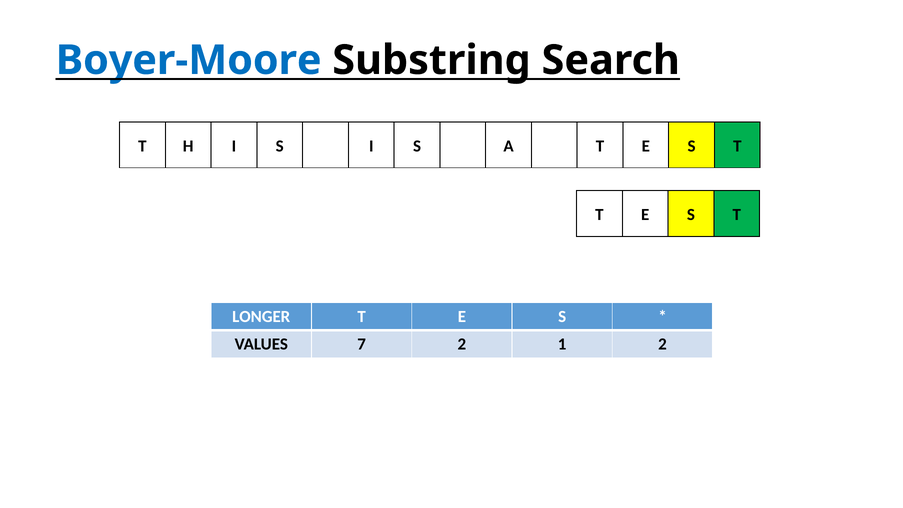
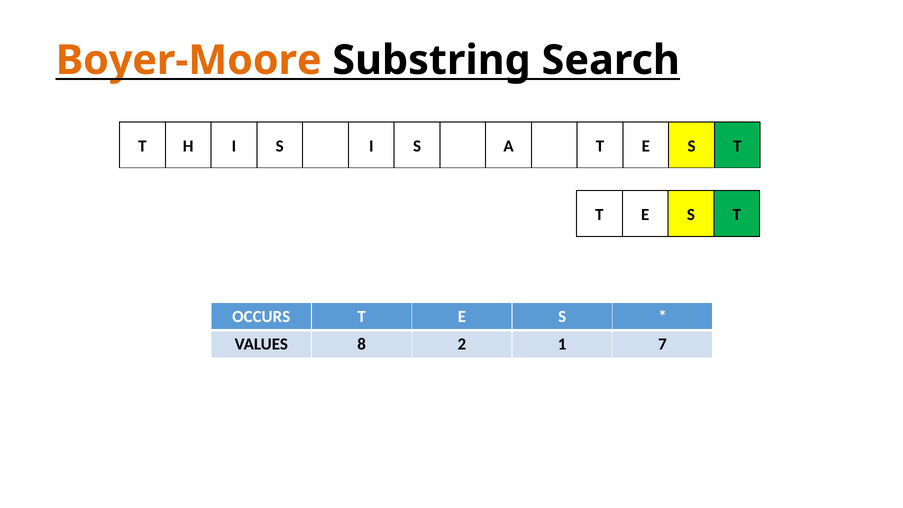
Boyer-Moore colour: blue -> orange
LONGER: LONGER -> OCCURS
7: 7 -> 8
1 2: 2 -> 7
